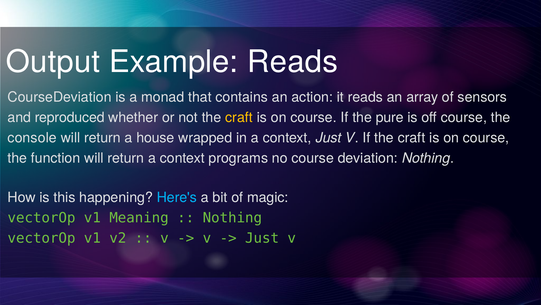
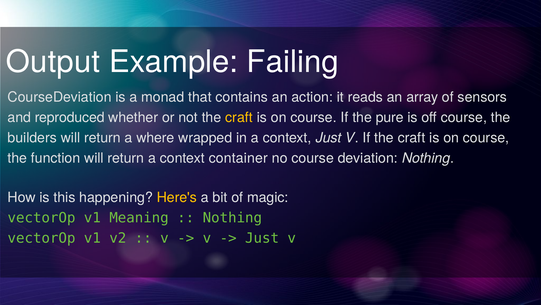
Example Reads: Reads -> Failing
console: console -> builders
house: house -> where
programs: programs -> container
Here's colour: light blue -> yellow
